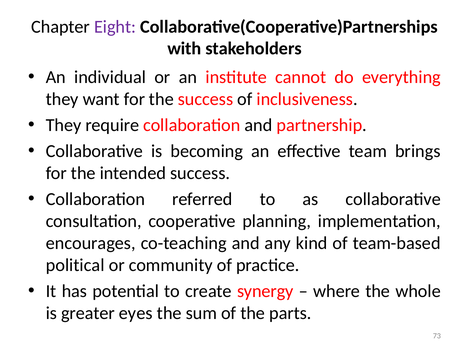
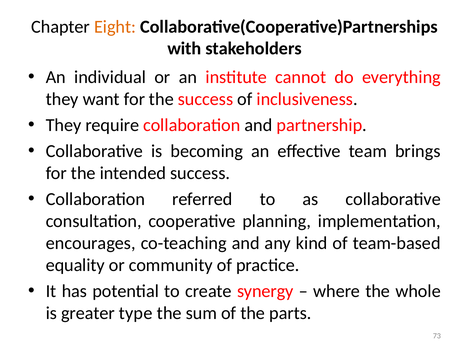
Eight colour: purple -> orange
political: political -> equality
eyes: eyes -> type
